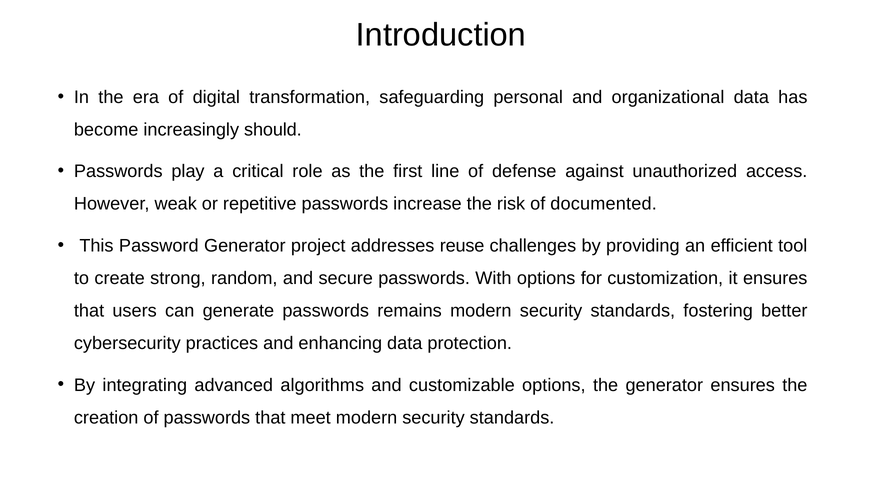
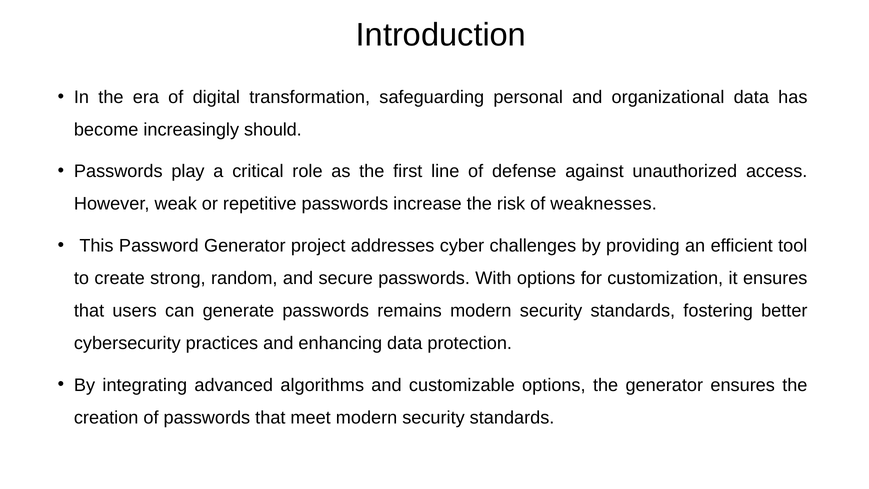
documented: documented -> weaknesses
reuse: reuse -> cyber
